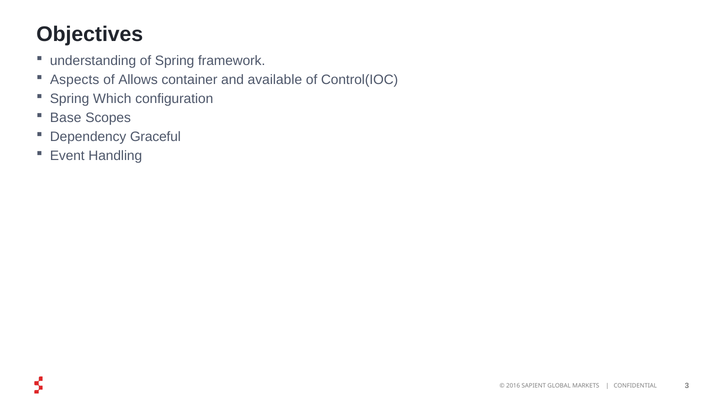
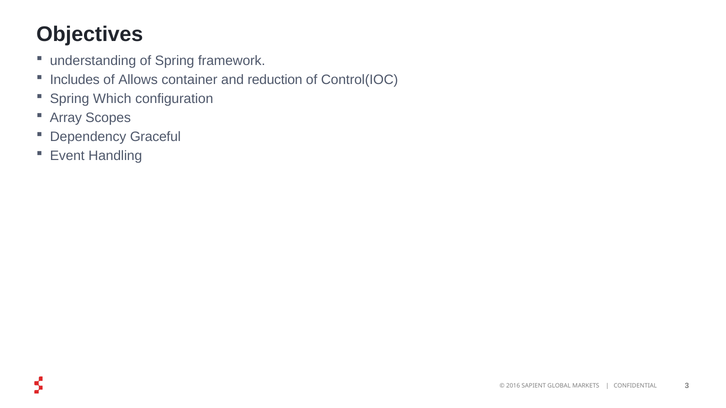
Aspects: Aspects -> Includes
available: available -> reduction
Base: Base -> Array
